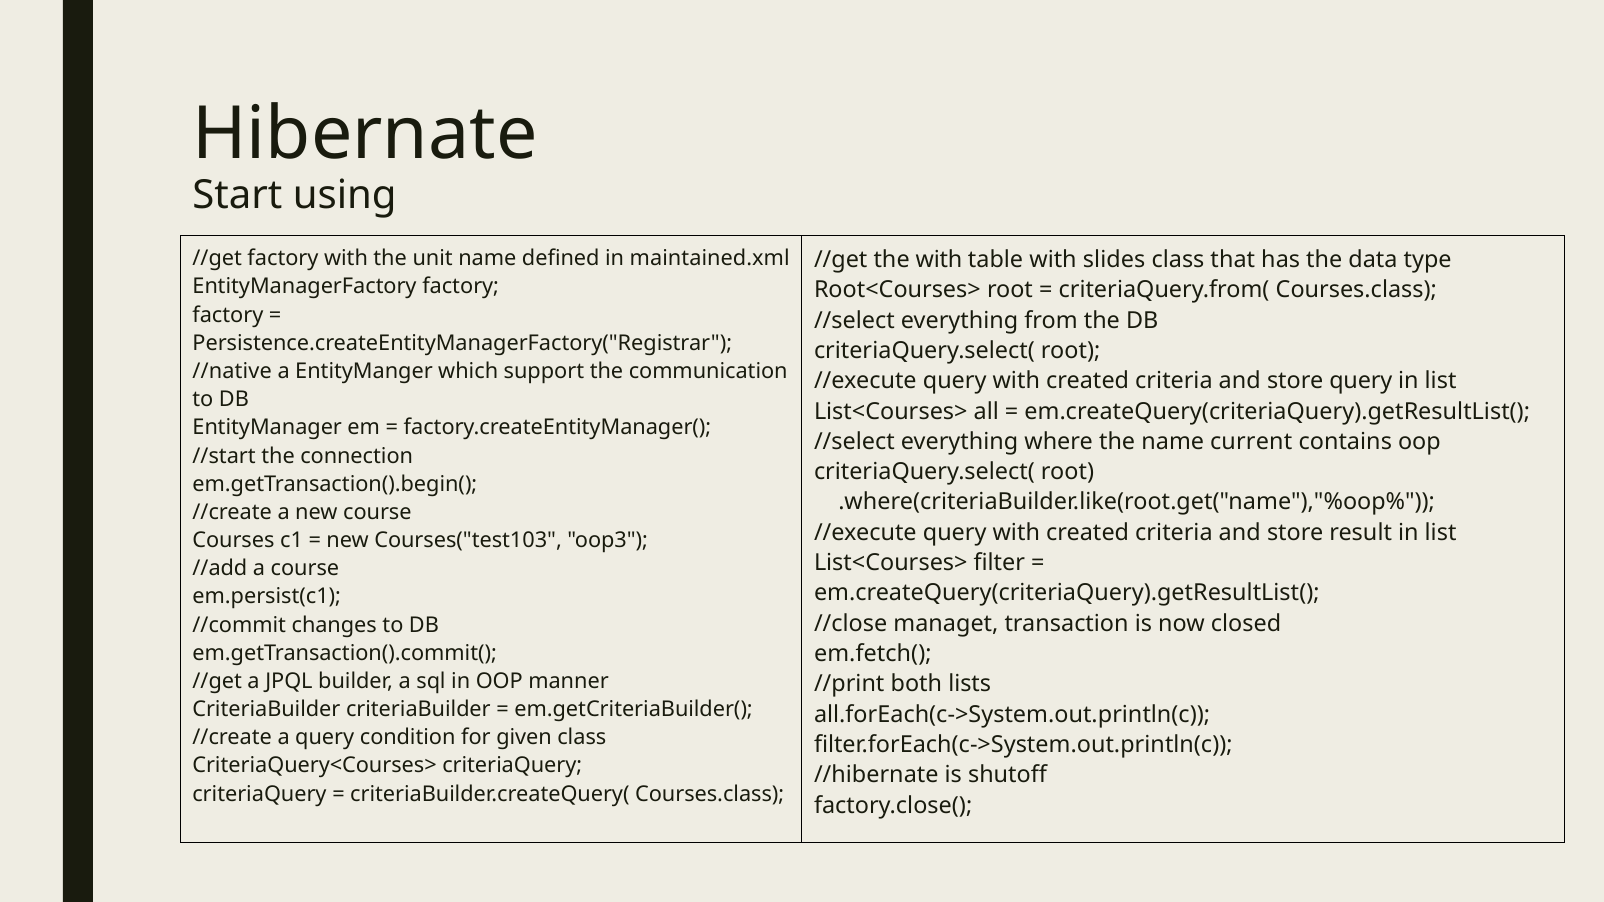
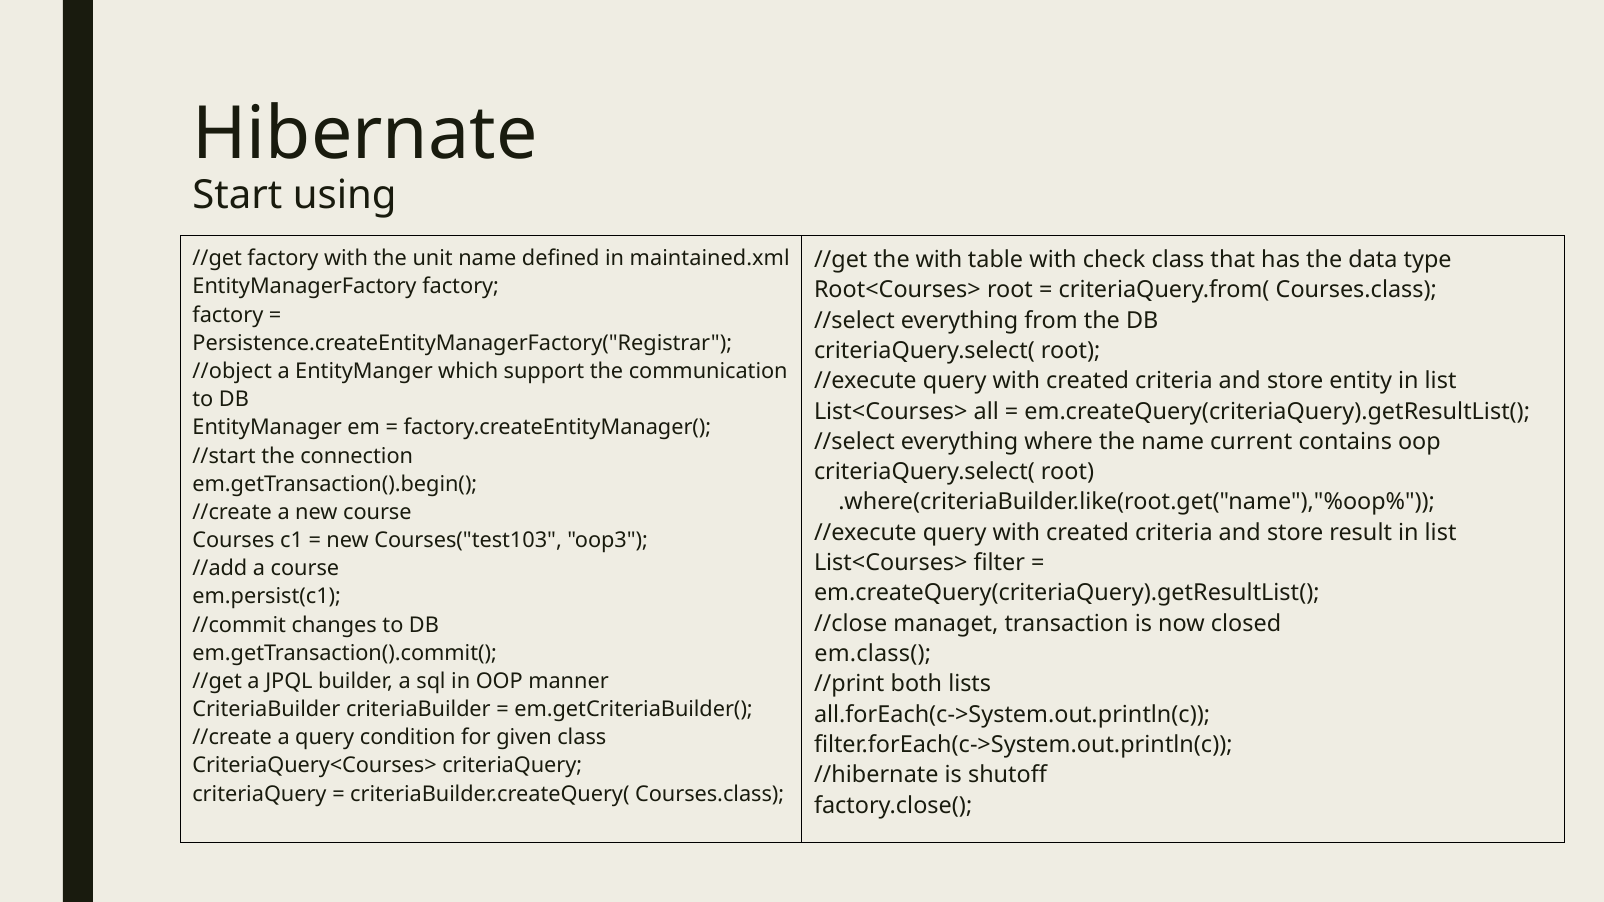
slides: slides -> check
//native: //native -> //object
store query: query -> entity
em.fetch(: em.fetch( -> em.class(
